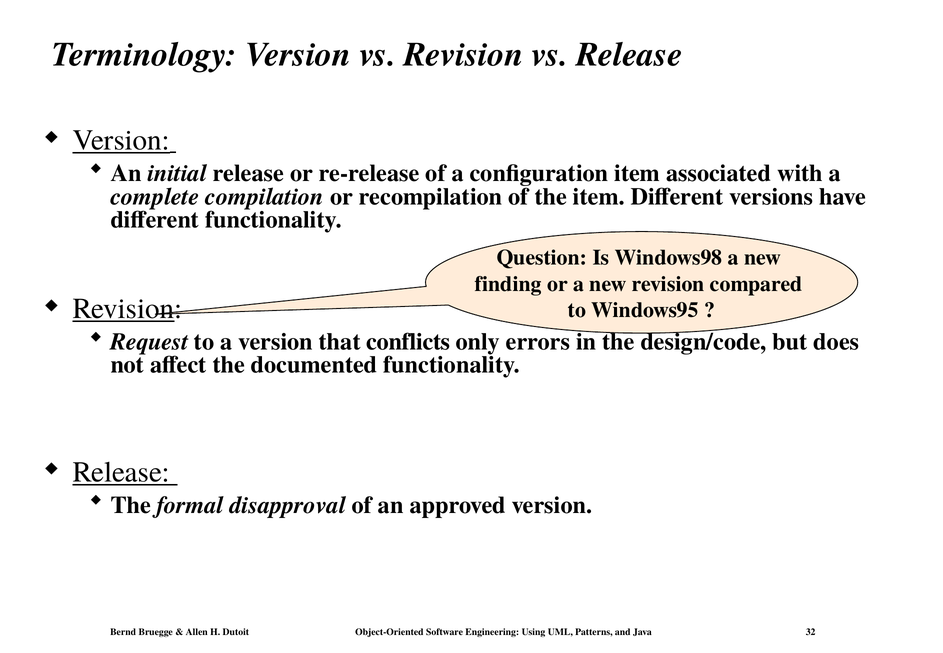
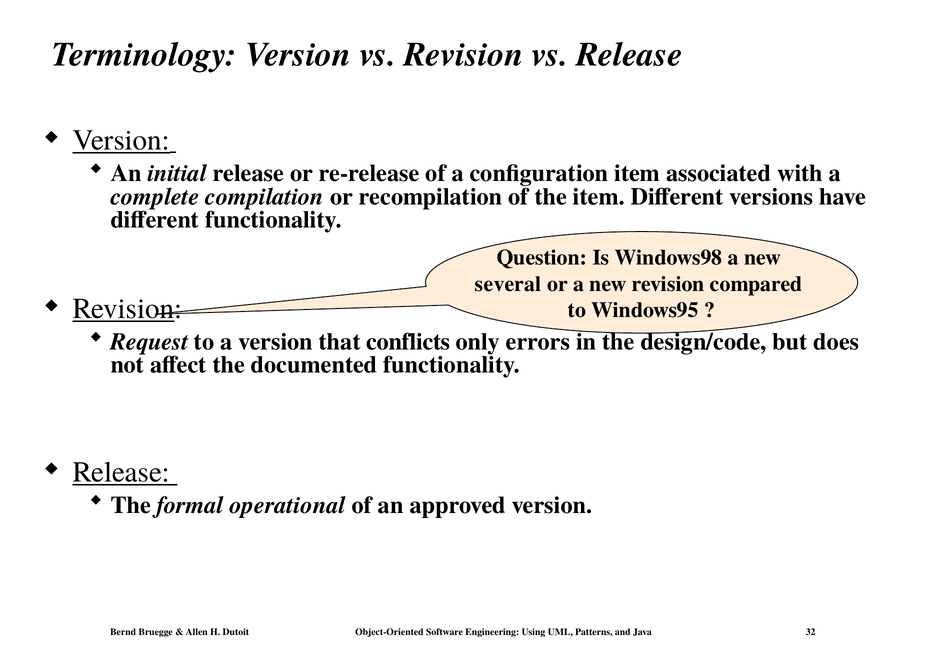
finding: finding -> several
disapproval: disapproval -> operational
